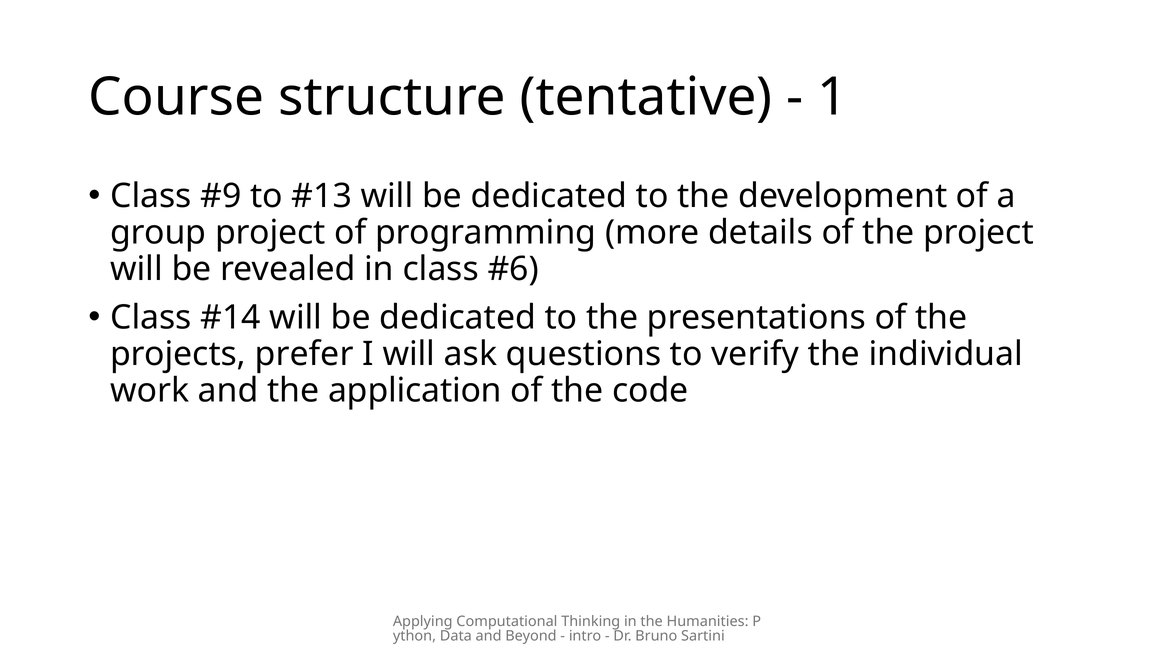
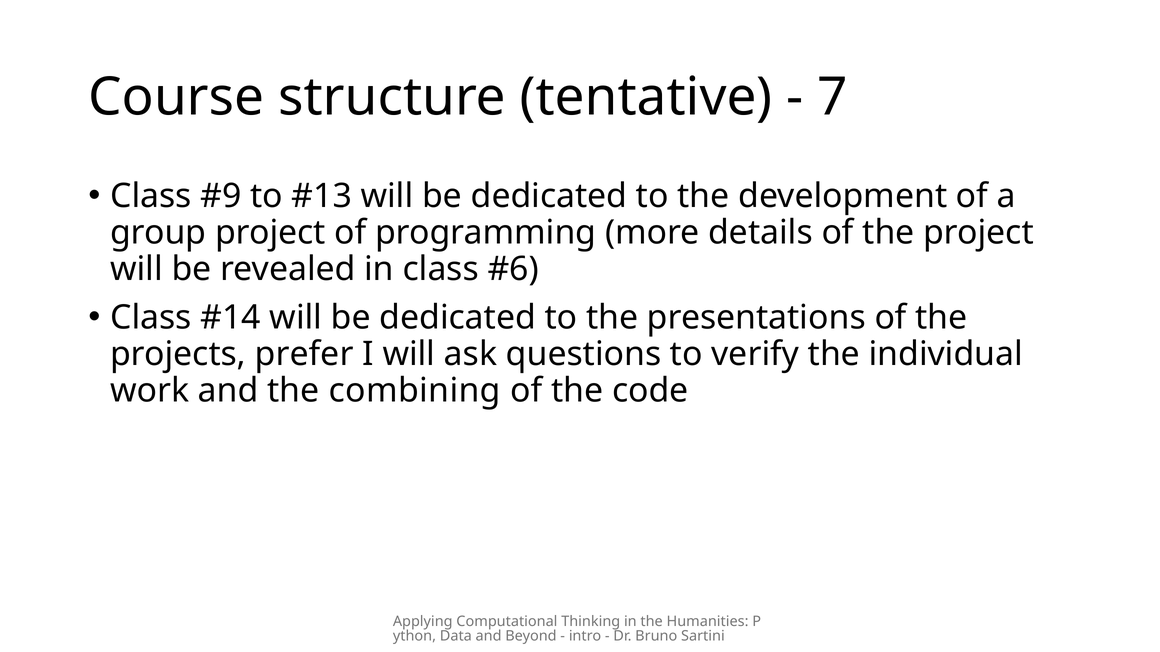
1: 1 -> 7
application: application -> combining
